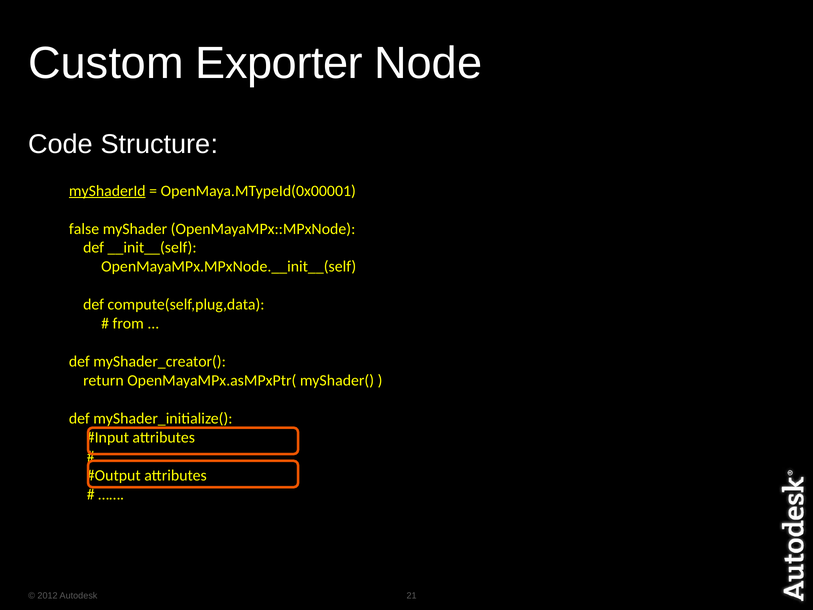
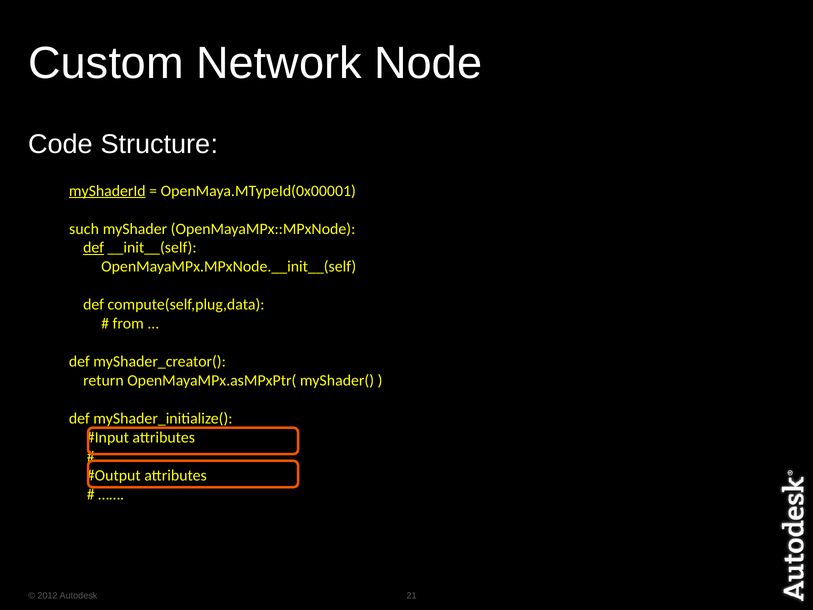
Exporter: Exporter -> Network
false: false -> such
def at (94, 248) underline: none -> present
